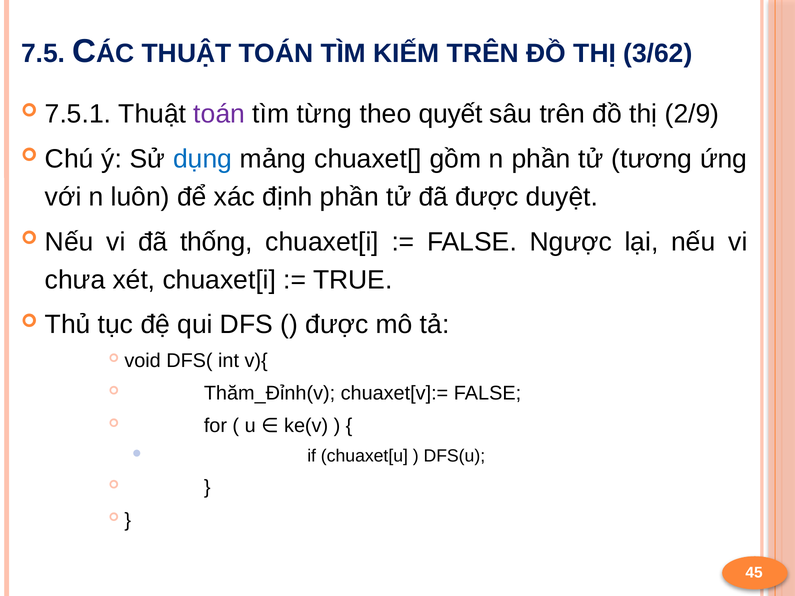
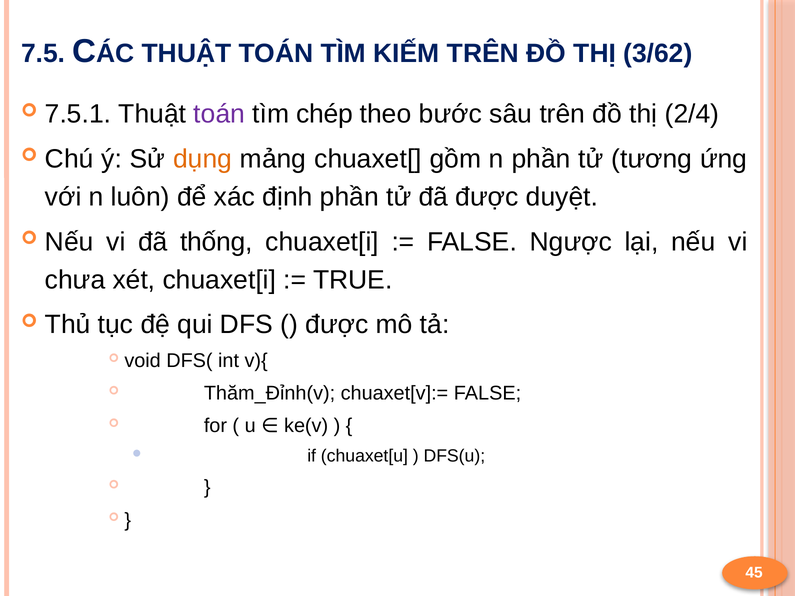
từng: từng -> chép
quyết: quyết -> bước
2/9: 2/9 -> 2/4
dụng colour: blue -> orange
